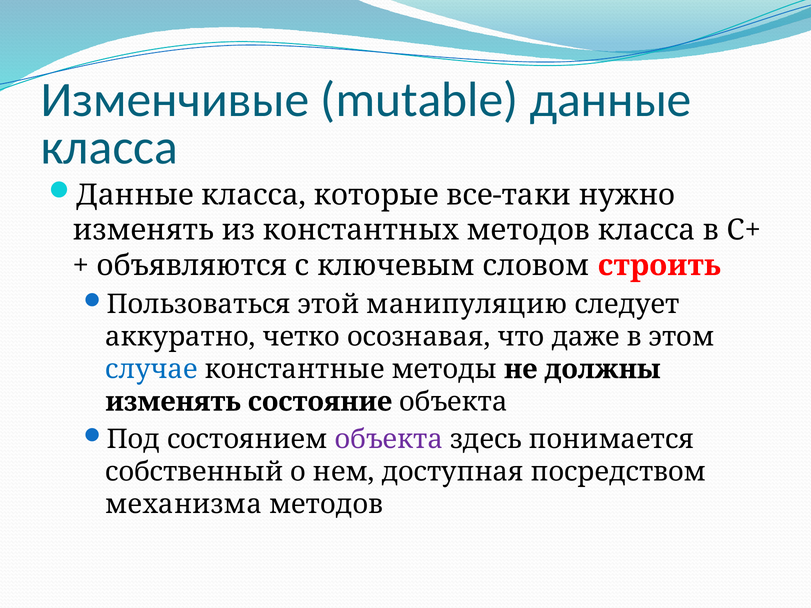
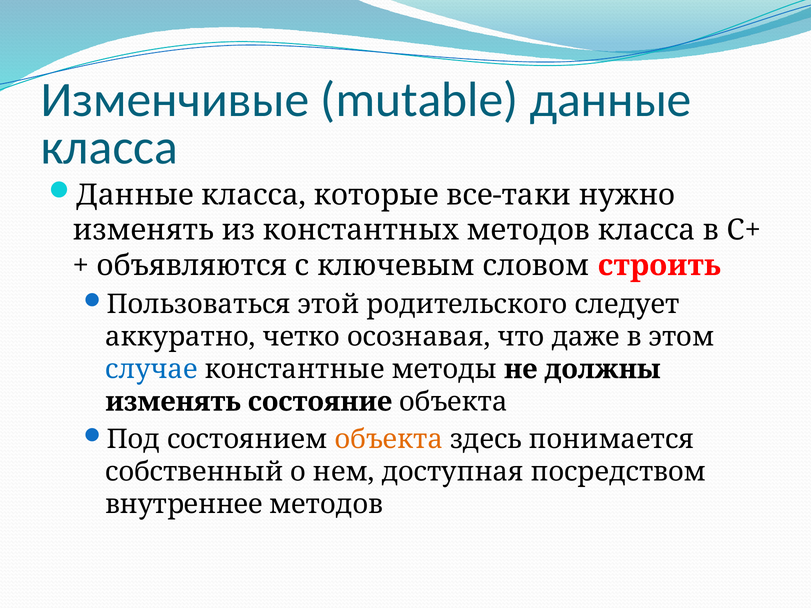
манипуляцию: манипуляцию -> родительского
объекта at (389, 440) colour: purple -> orange
механизма: механизма -> внутреннее
